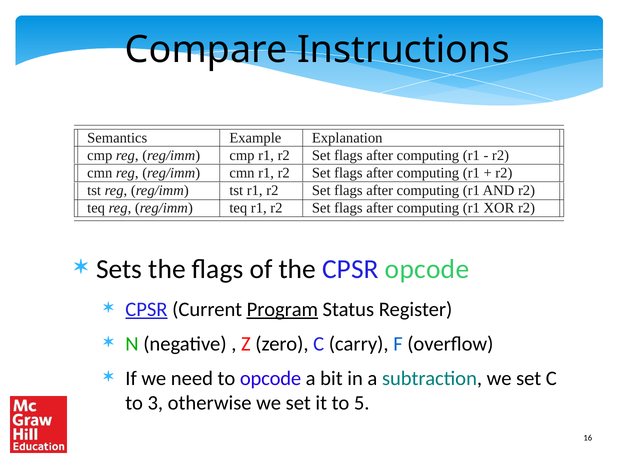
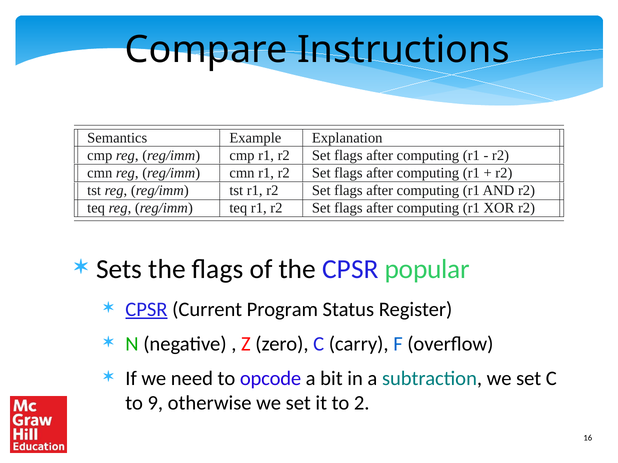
CPSR opcode: opcode -> popular
Program underline: present -> none
3: 3 -> 9
5: 5 -> 2
